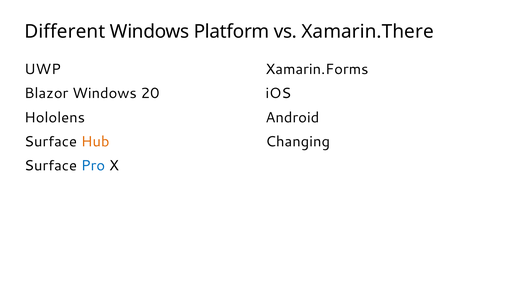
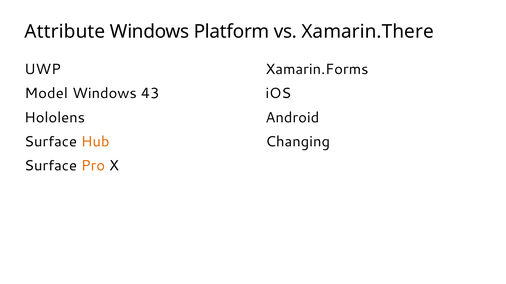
Different: Different -> Attribute
Blazor: Blazor -> Model
20: 20 -> 43
Pro colour: blue -> orange
